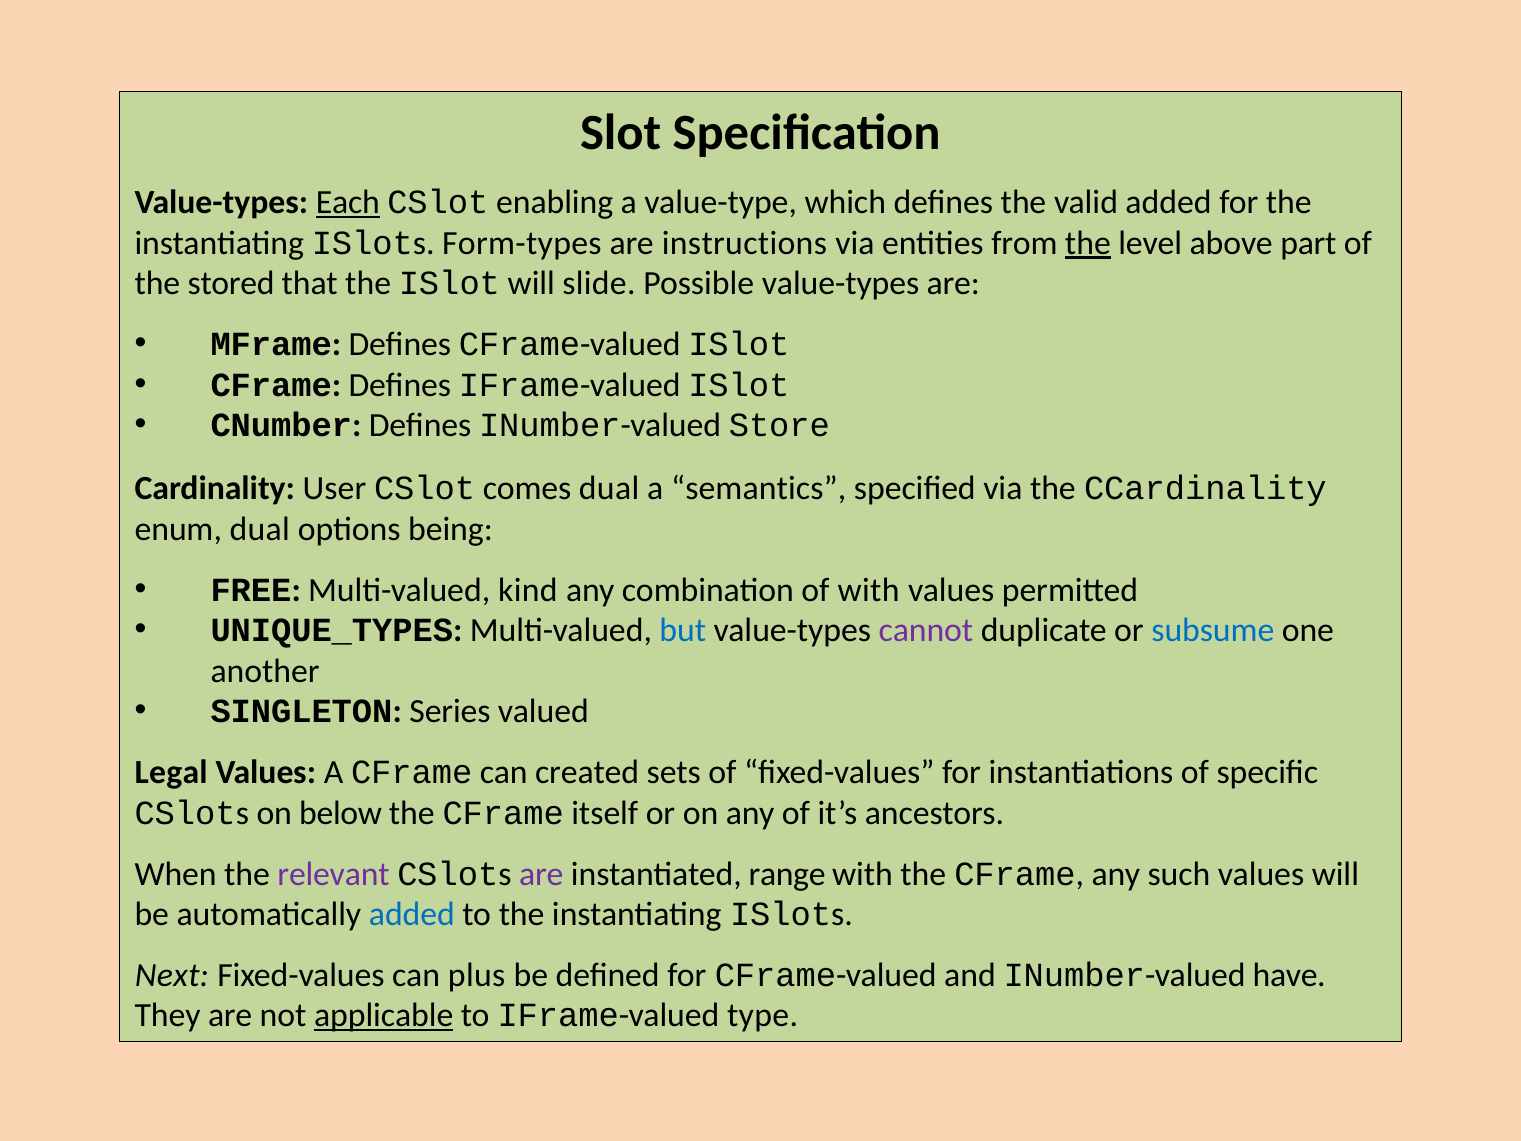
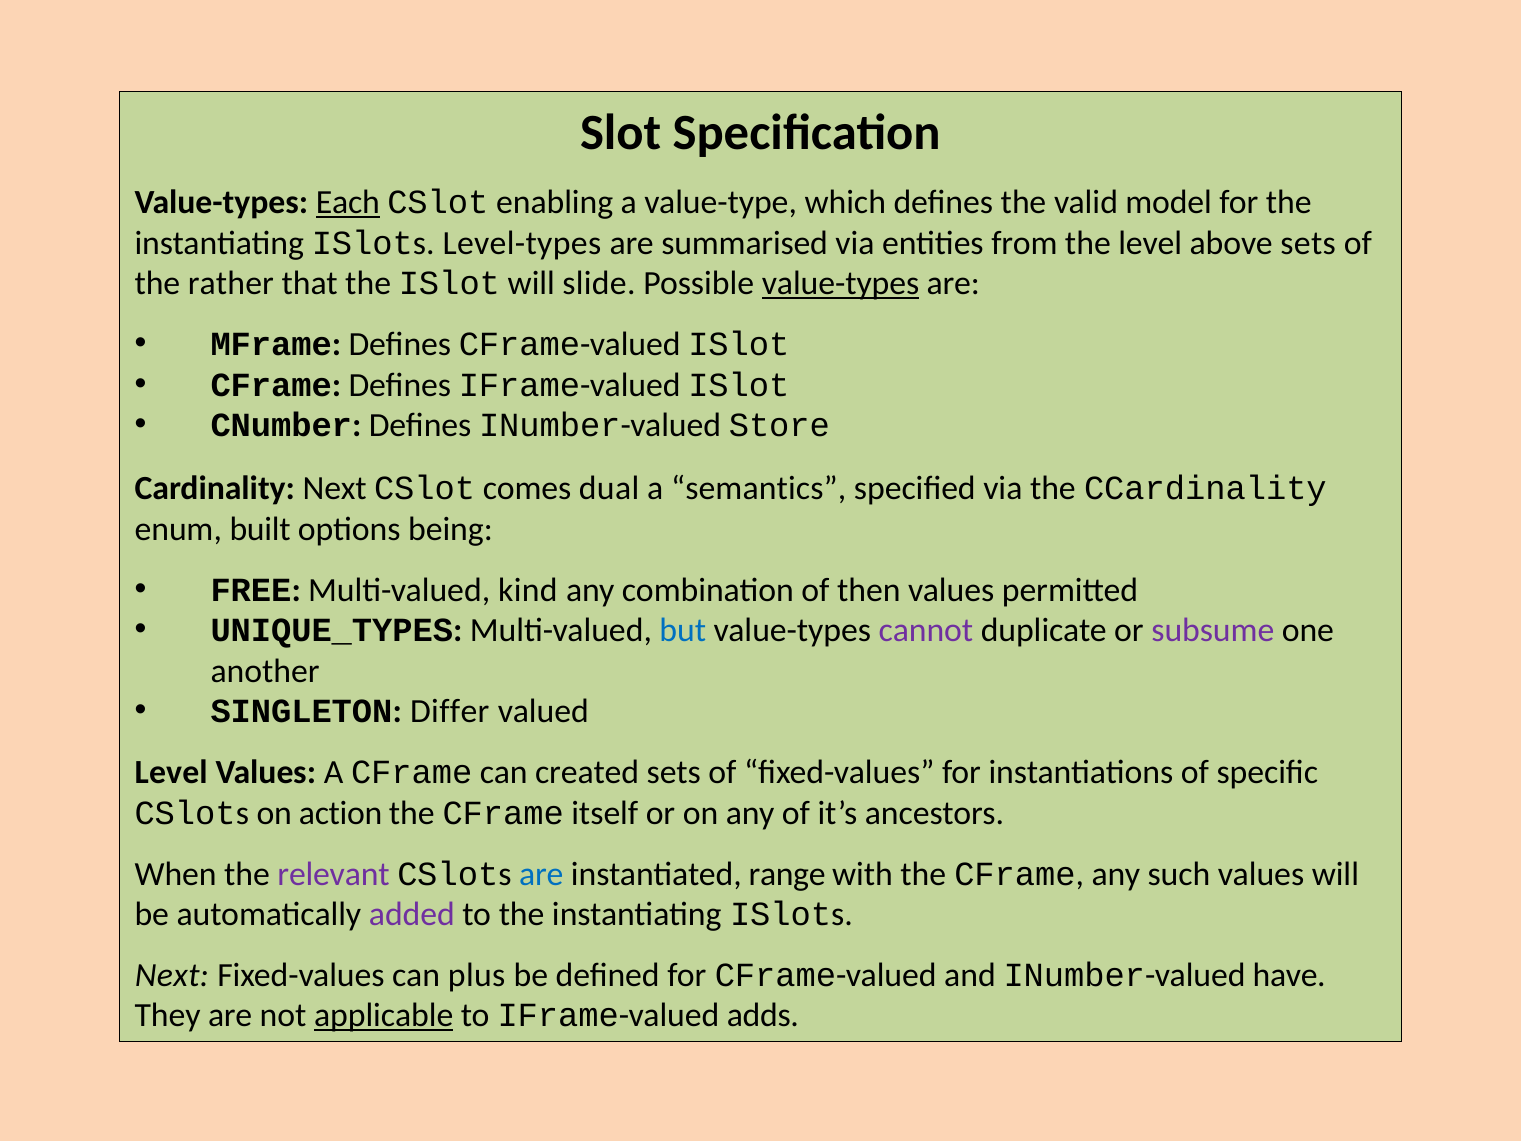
valid added: added -> model
Form-types: Form-types -> Level-types
instructions: instructions -> summarised
the at (1088, 243) underline: present -> none
above part: part -> sets
stored: stored -> rather
value-types at (841, 283) underline: none -> present
Cardinality User: User -> Next
enum dual: dual -> built
of with: with -> then
subsume colour: blue -> purple
Series: Series -> Differ
Legal at (171, 772): Legal -> Level
below: below -> action
are at (541, 874) colour: purple -> blue
added at (412, 914) colour: blue -> purple
type: type -> adds
